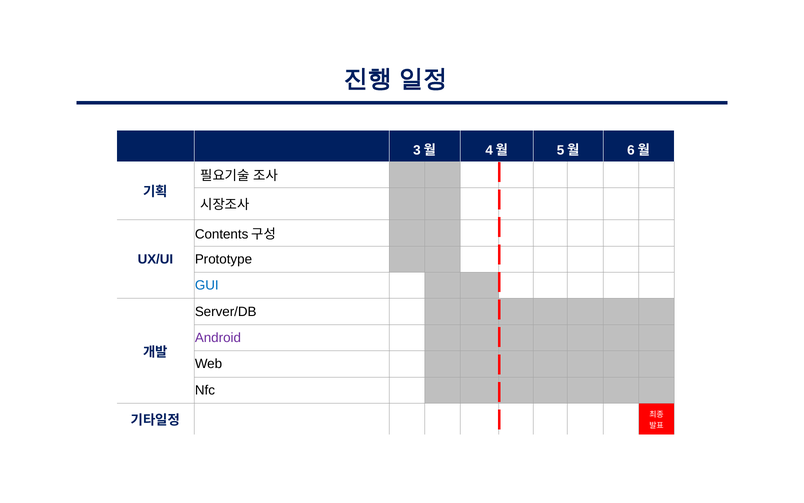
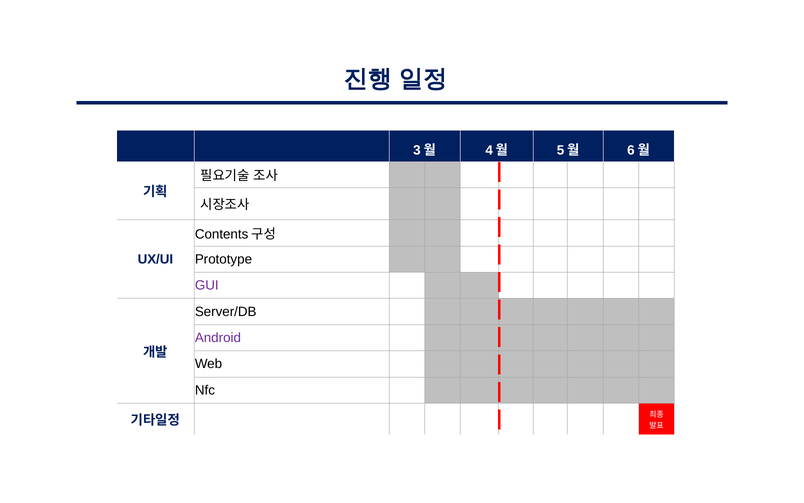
GUI colour: blue -> purple
